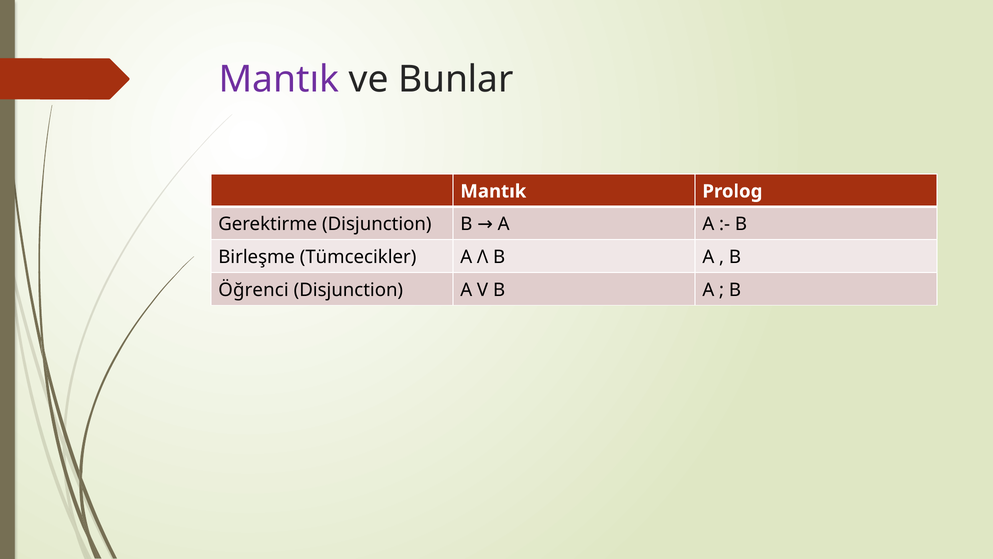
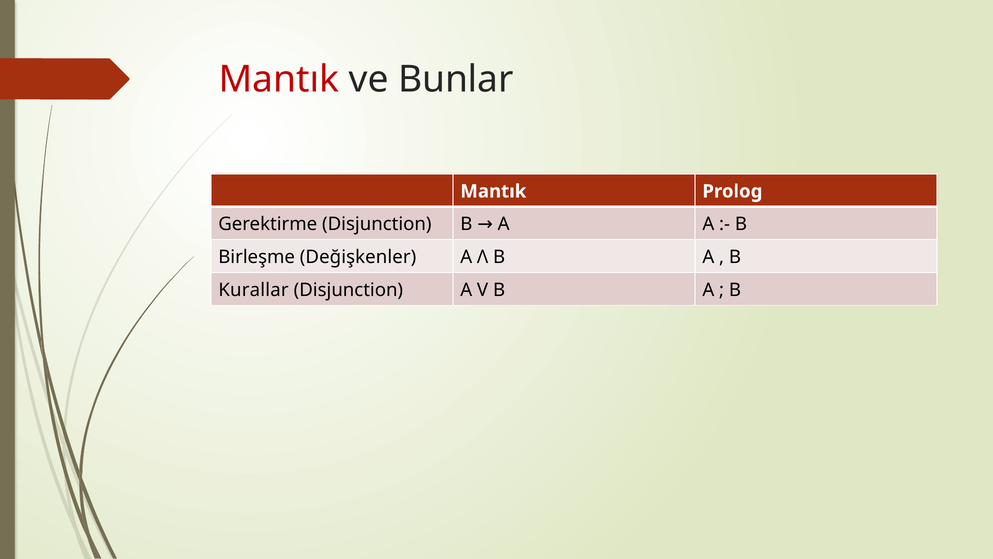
Mantık at (279, 80) colour: purple -> red
Tümcecikler: Tümcecikler -> Değişkenler
Öğrenci: Öğrenci -> Kurallar
